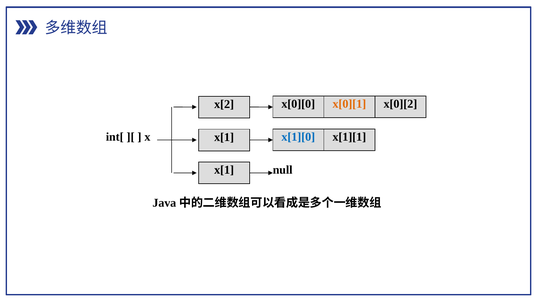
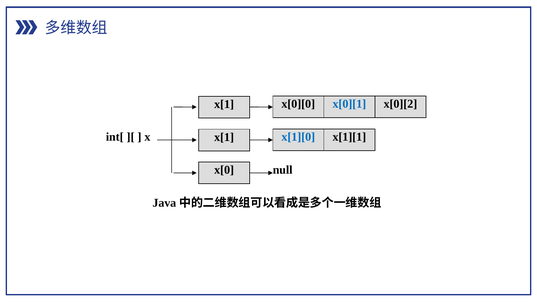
x[0][1 colour: orange -> blue
x[2 at (224, 104): x[2 -> x[1
x[1 at (224, 170): x[1 -> x[0
